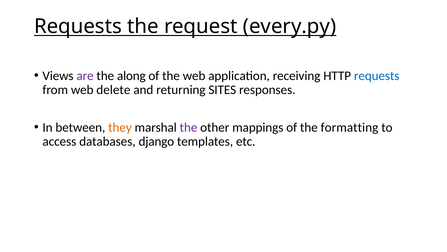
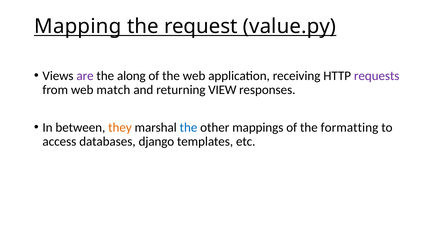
Requests at (78, 26): Requests -> Mapping
every.py: every.py -> value.py
requests at (377, 76) colour: blue -> purple
delete: delete -> match
SITES: SITES -> VIEW
the at (188, 127) colour: purple -> blue
